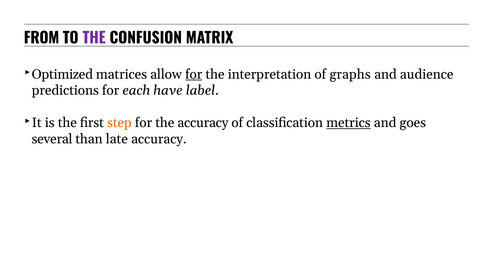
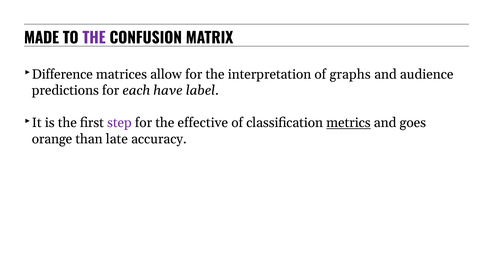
FROM: FROM -> MADE
Optimized: Optimized -> Difference
for at (194, 74) underline: present -> none
step colour: orange -> purple
the accuracy: accuracy -> effective
several: several -> orange
